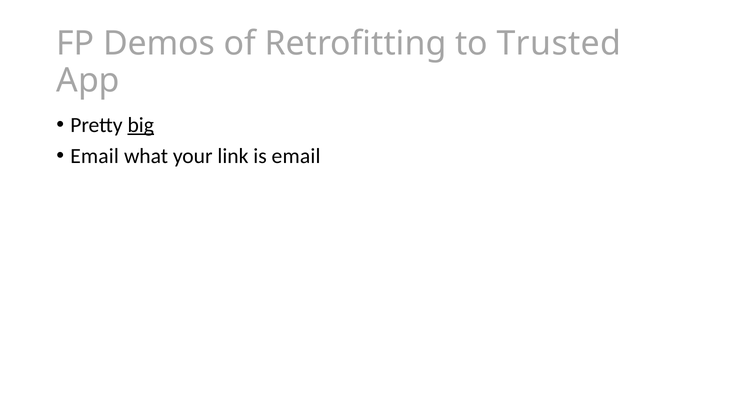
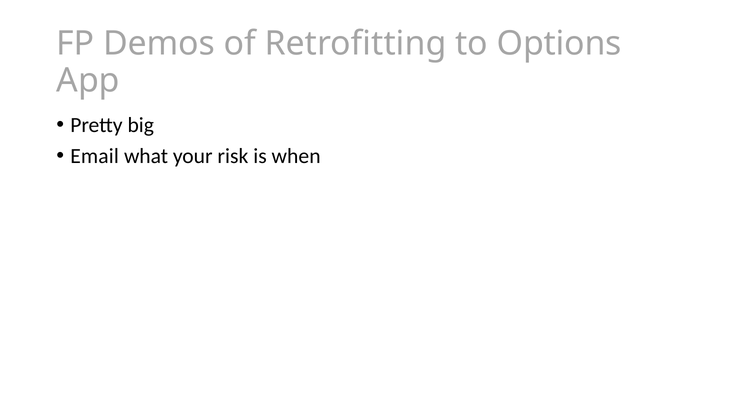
Trusted: Trusted -> Options
big underline: present -> none
link: link -> risk
is email: email -> when
